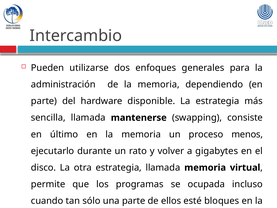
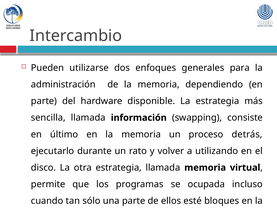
mantenerse: mantenerse -> información
menos: menos -> detrás
gigabytes: gigabytes -> utilizando
